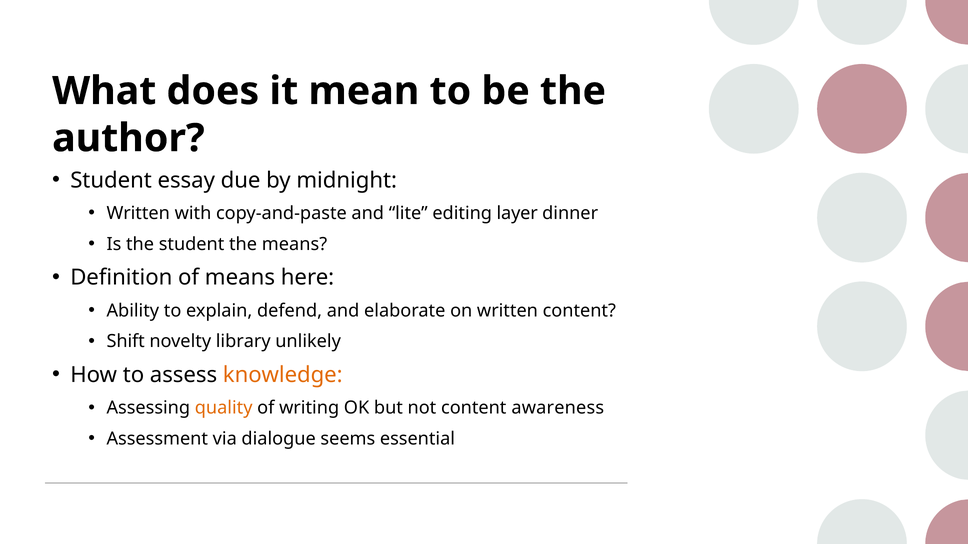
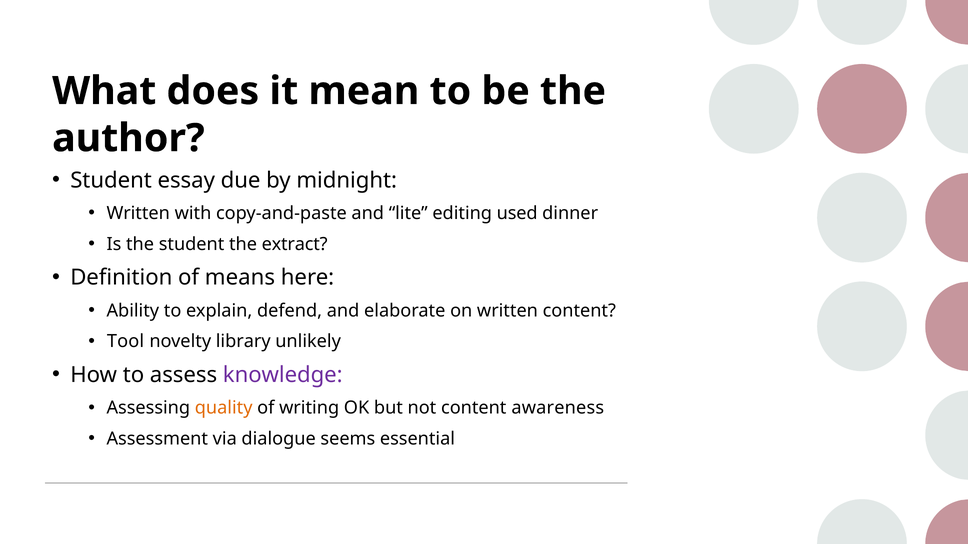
layer: layer -> used
the means: means -> extract
Shift: Shift -> Tool
knowledge colour: orange -> purple
